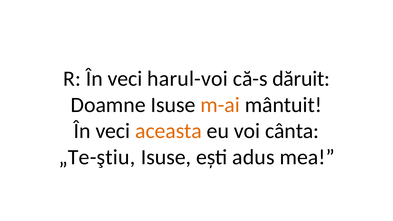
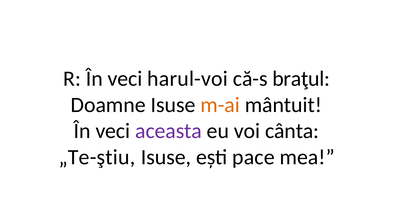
dăruit: dăruit -> braţul
aceasta colour: orange -> purple
adus: adus -> pace
